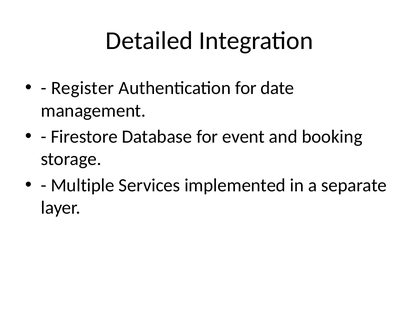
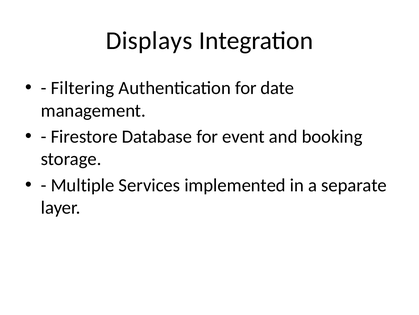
Detailed: Detailed -> Displays
Register: Register -> Filtering
